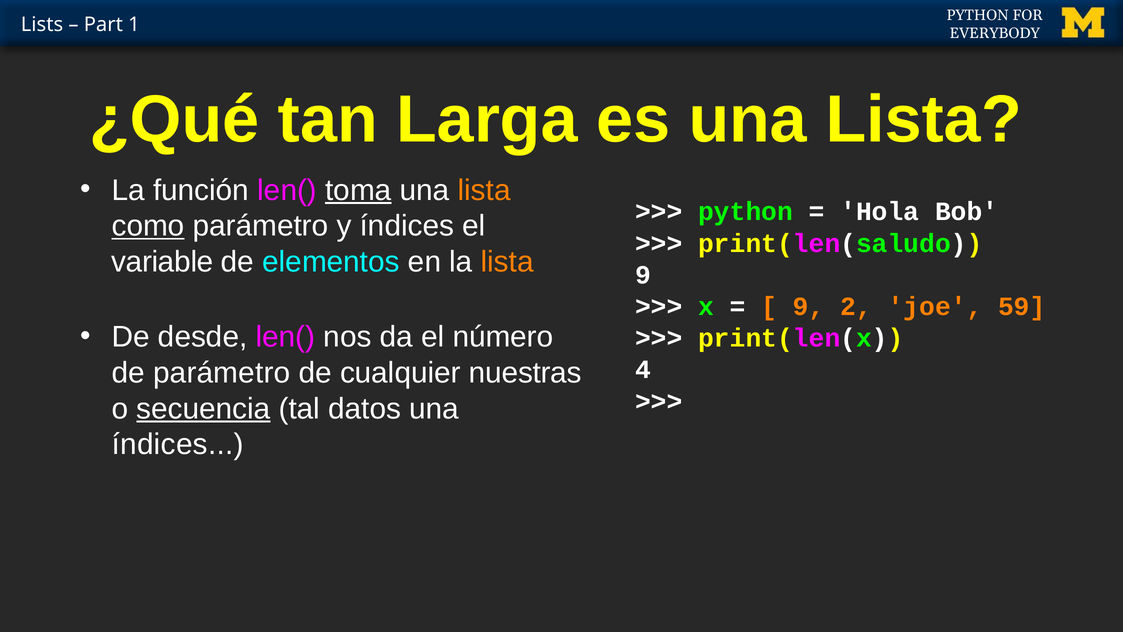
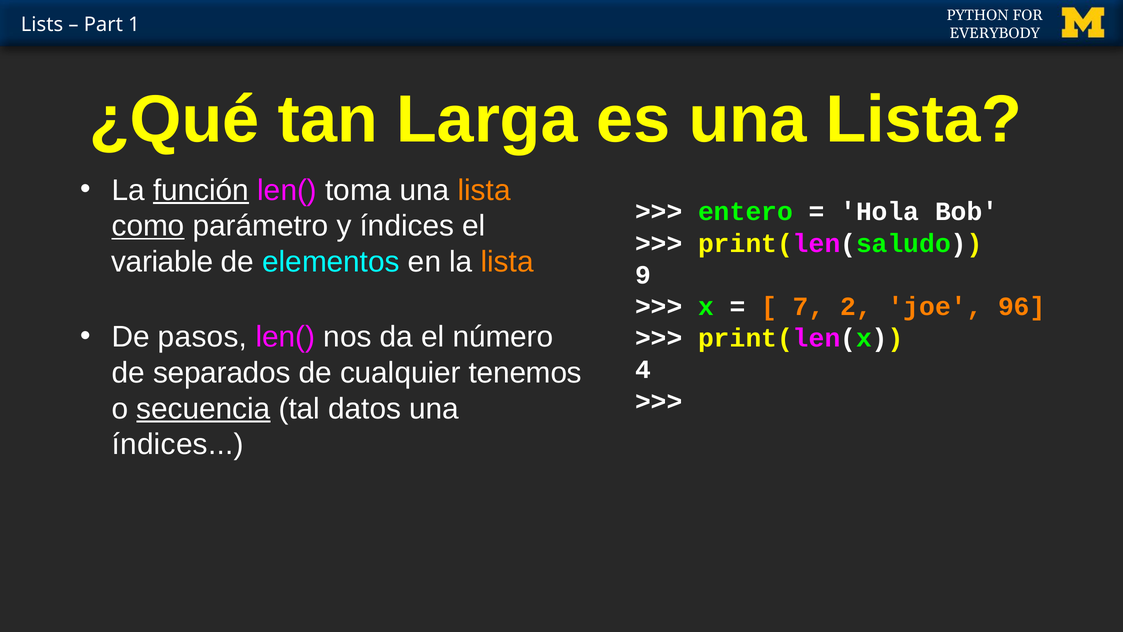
función underline: none -> present
toma underline: present -> none
python at (746, 212): python -> entero
9 at (809, 306): 9 -> 7
59: 59 -> 96
desde: desde -> pasos
de parámetro: parámetro -> separados
nuestras: nuestras -> tenemos
